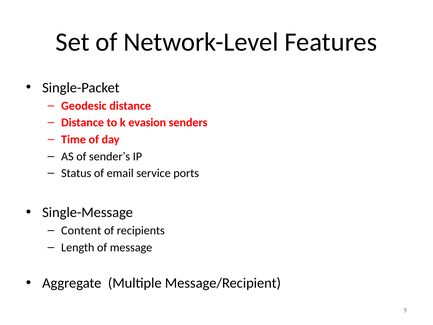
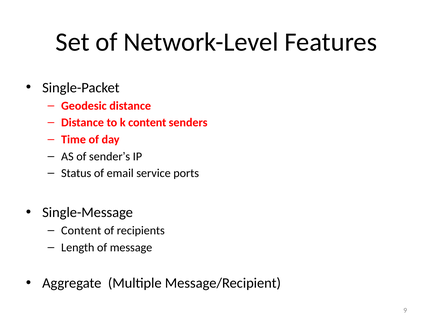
k evasion: evasion -> content
